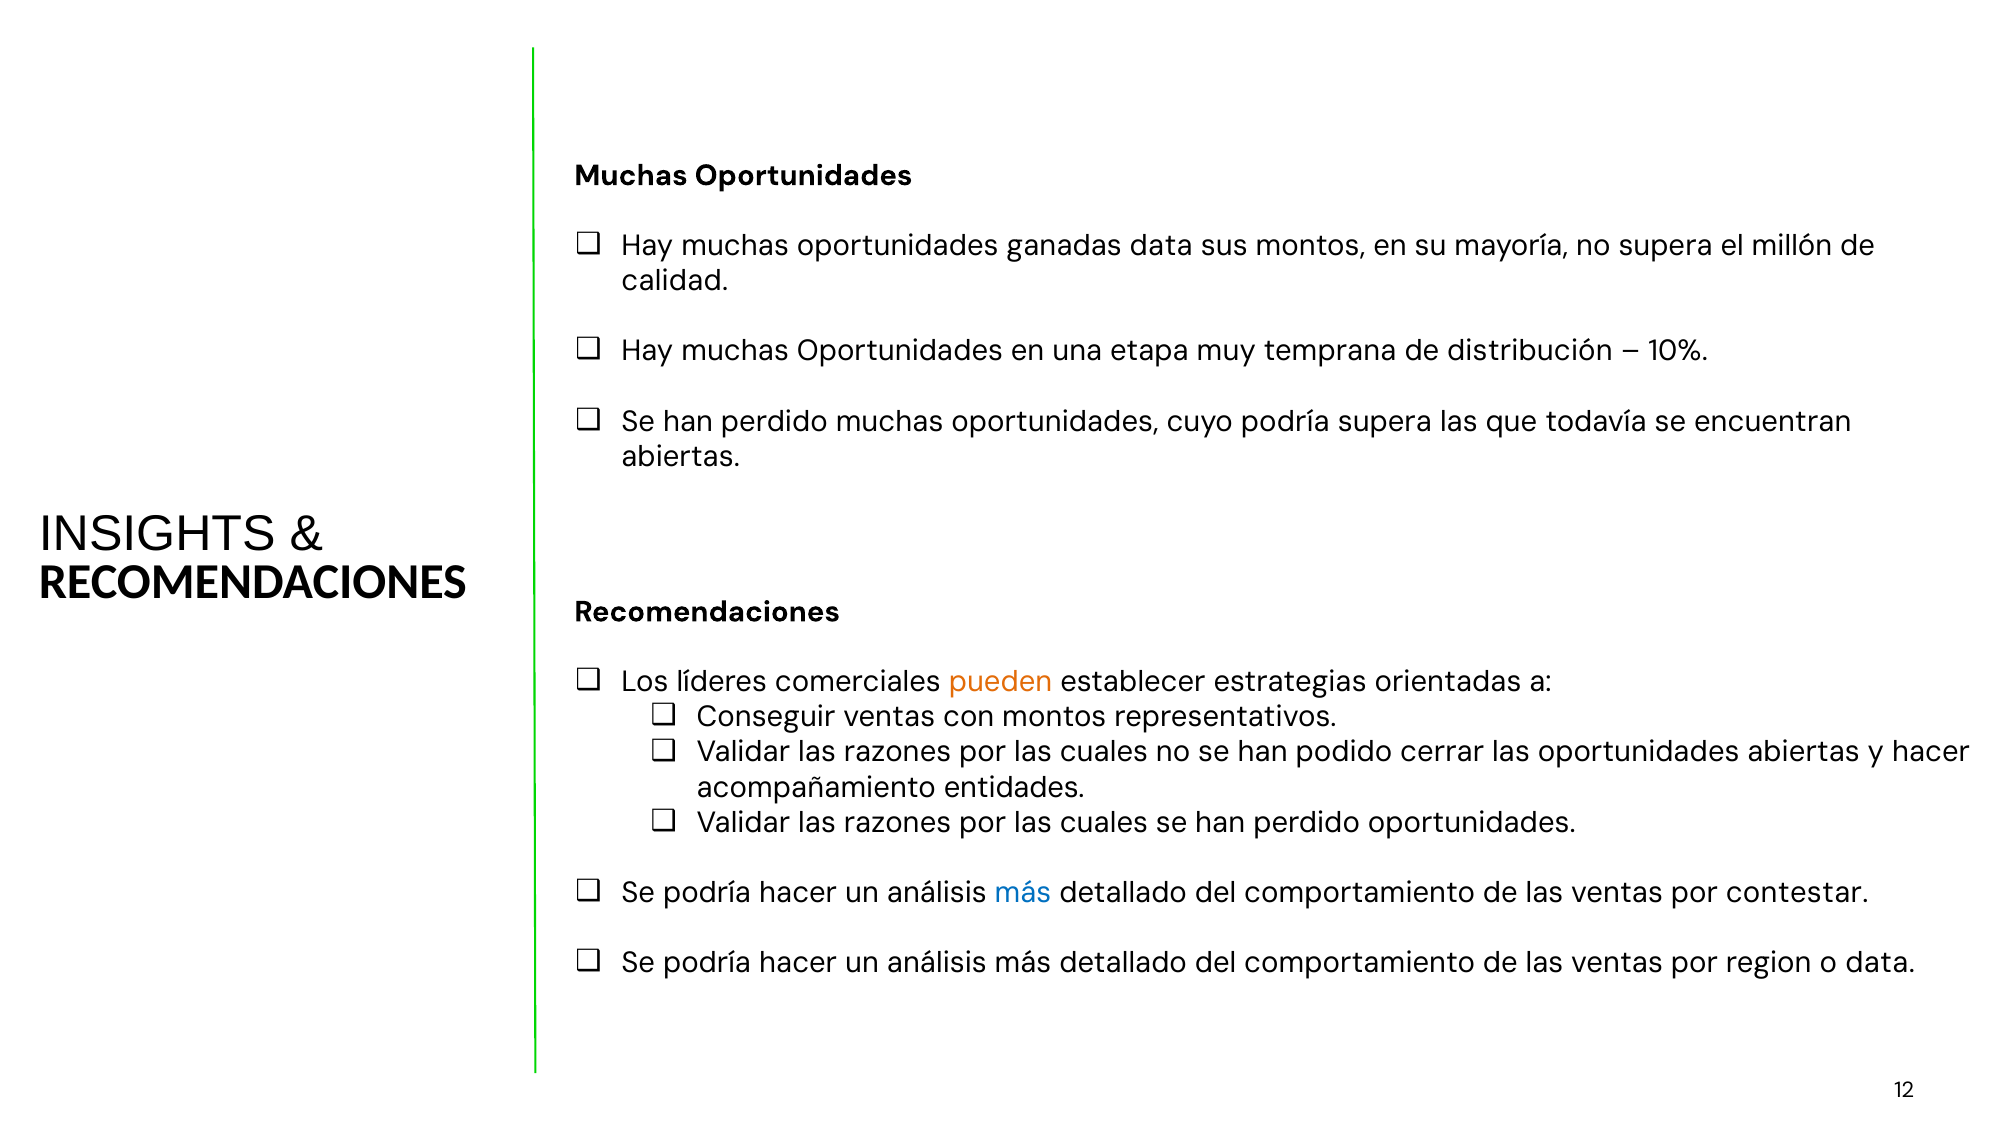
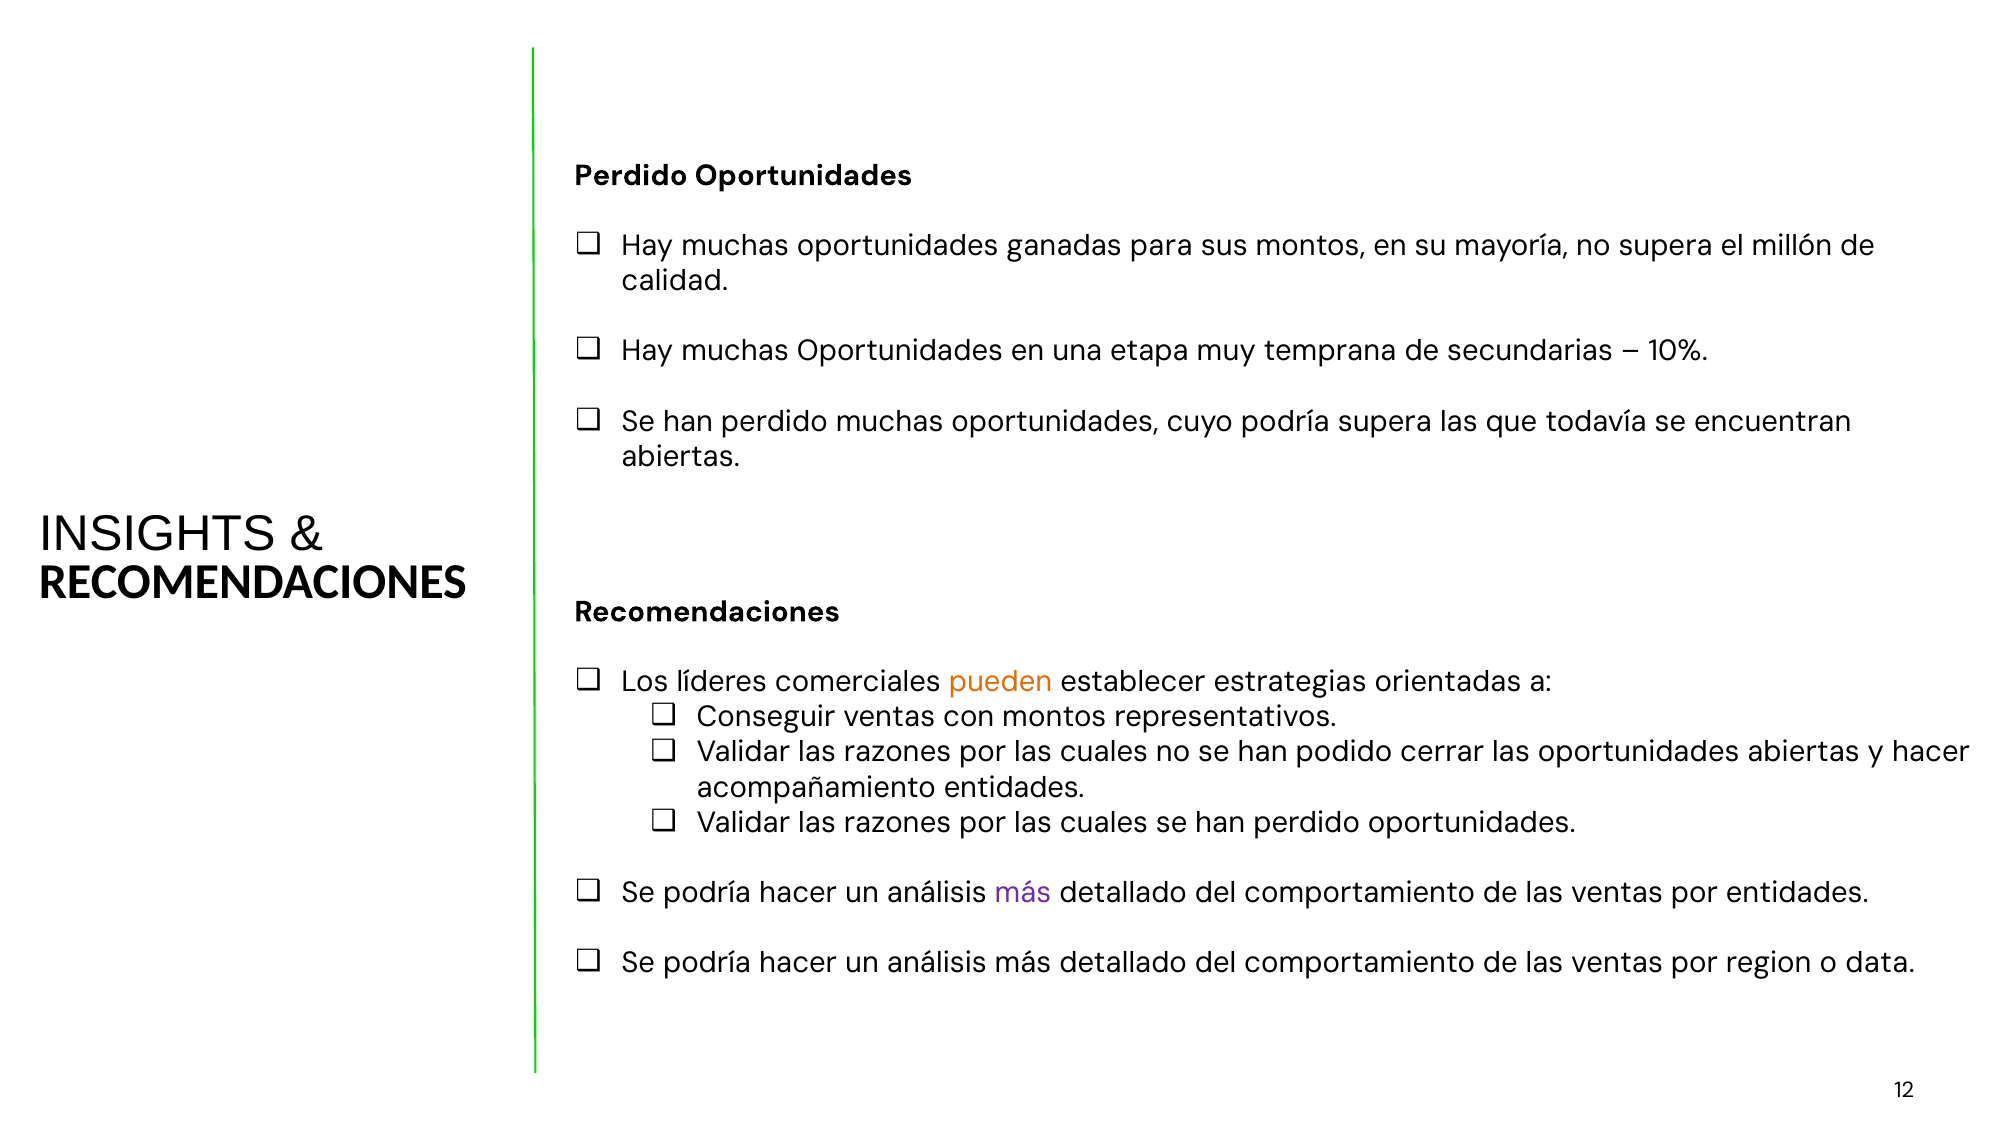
Muchas at (631, 175): Muchas -> Perdido
ganadas data: data -> para
distribución: distribución -> secundarias
más at (1023, 893) colour: blue -> purple
por contestar: contestar -> entidades
